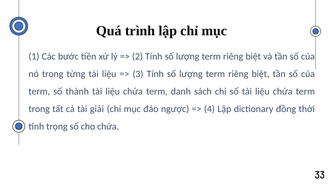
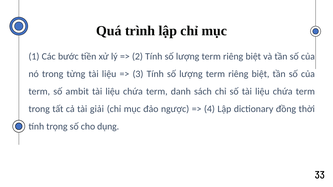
thành: thành -> ambit
cho chứa: chứa -> dụng
